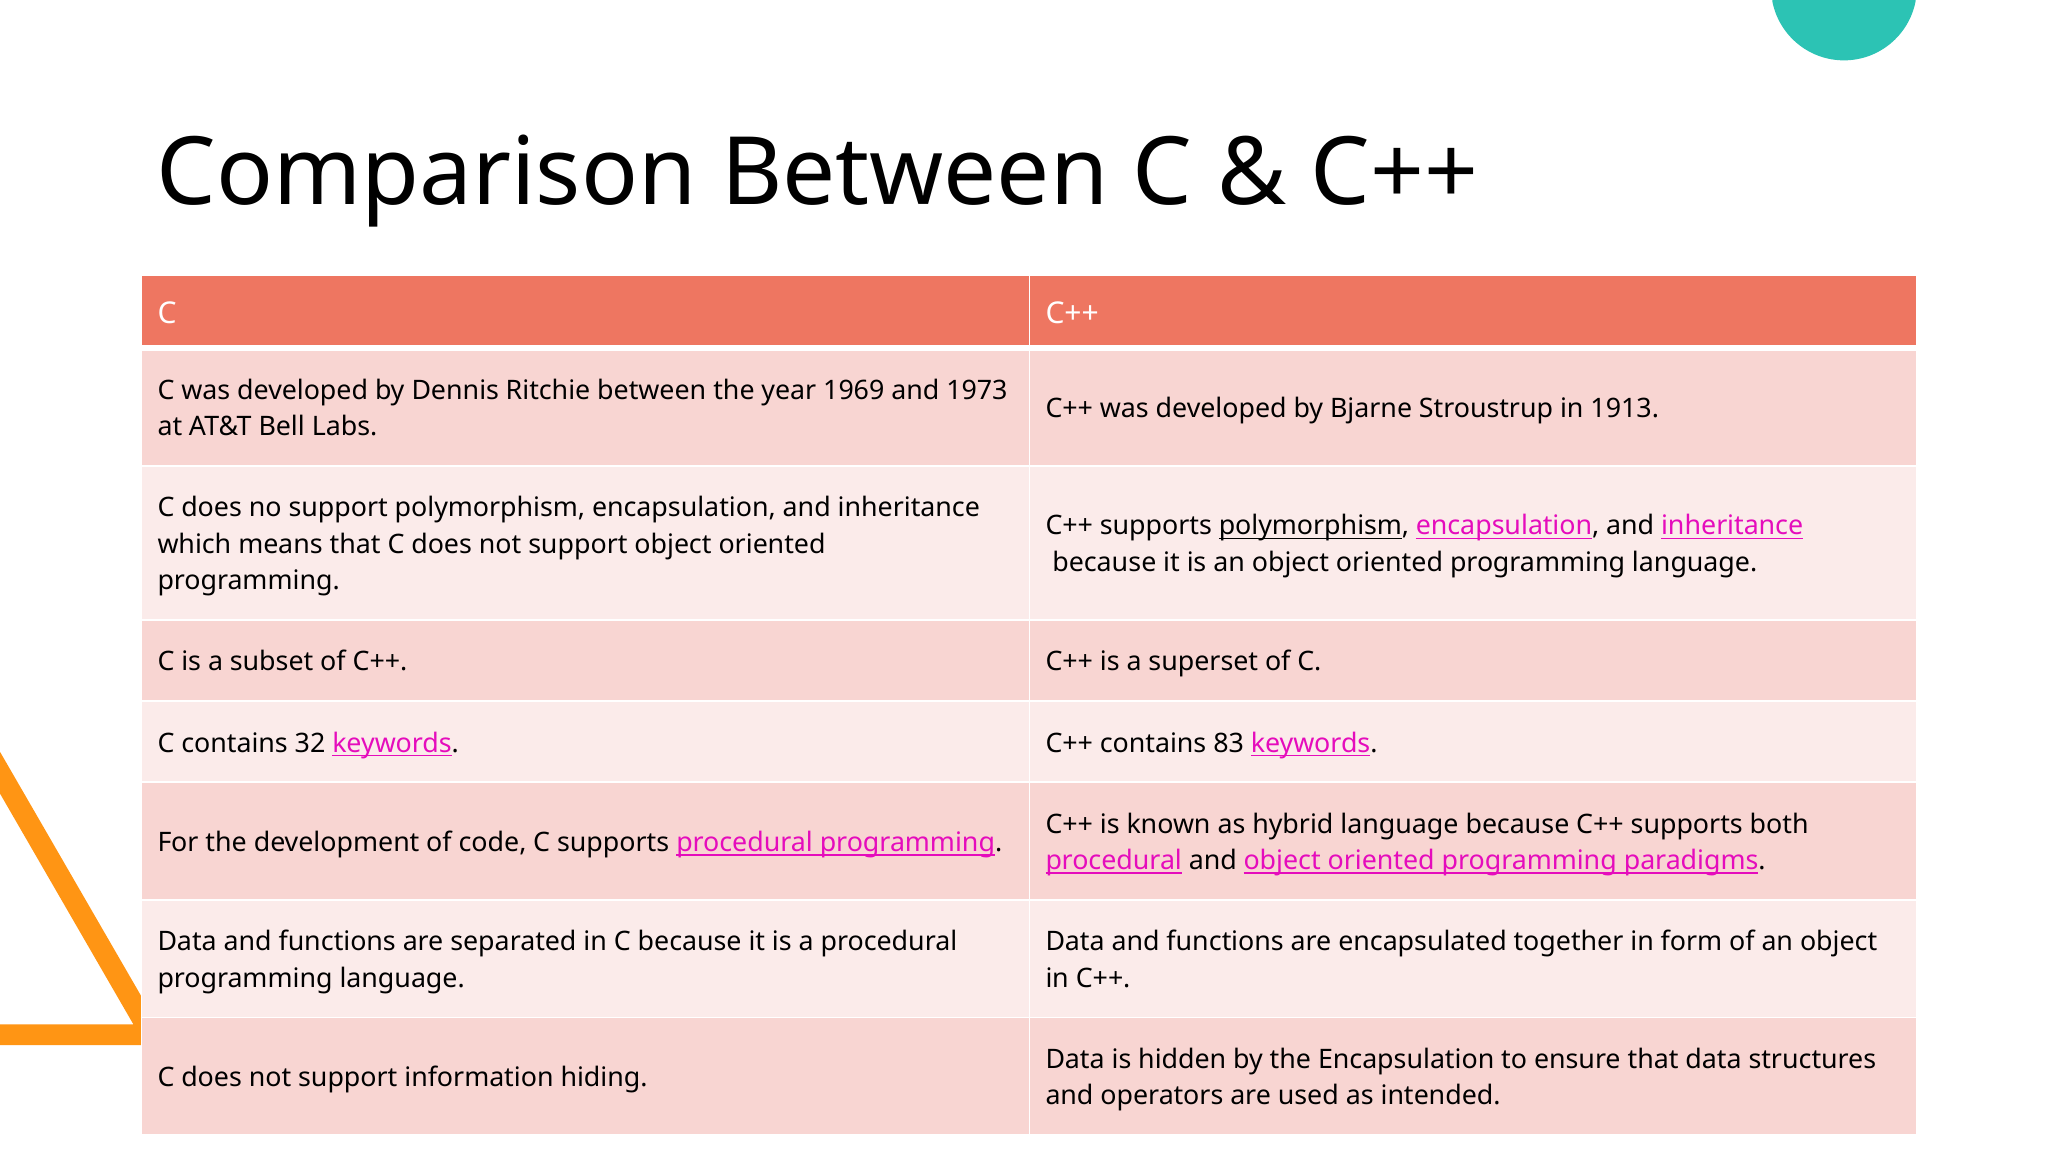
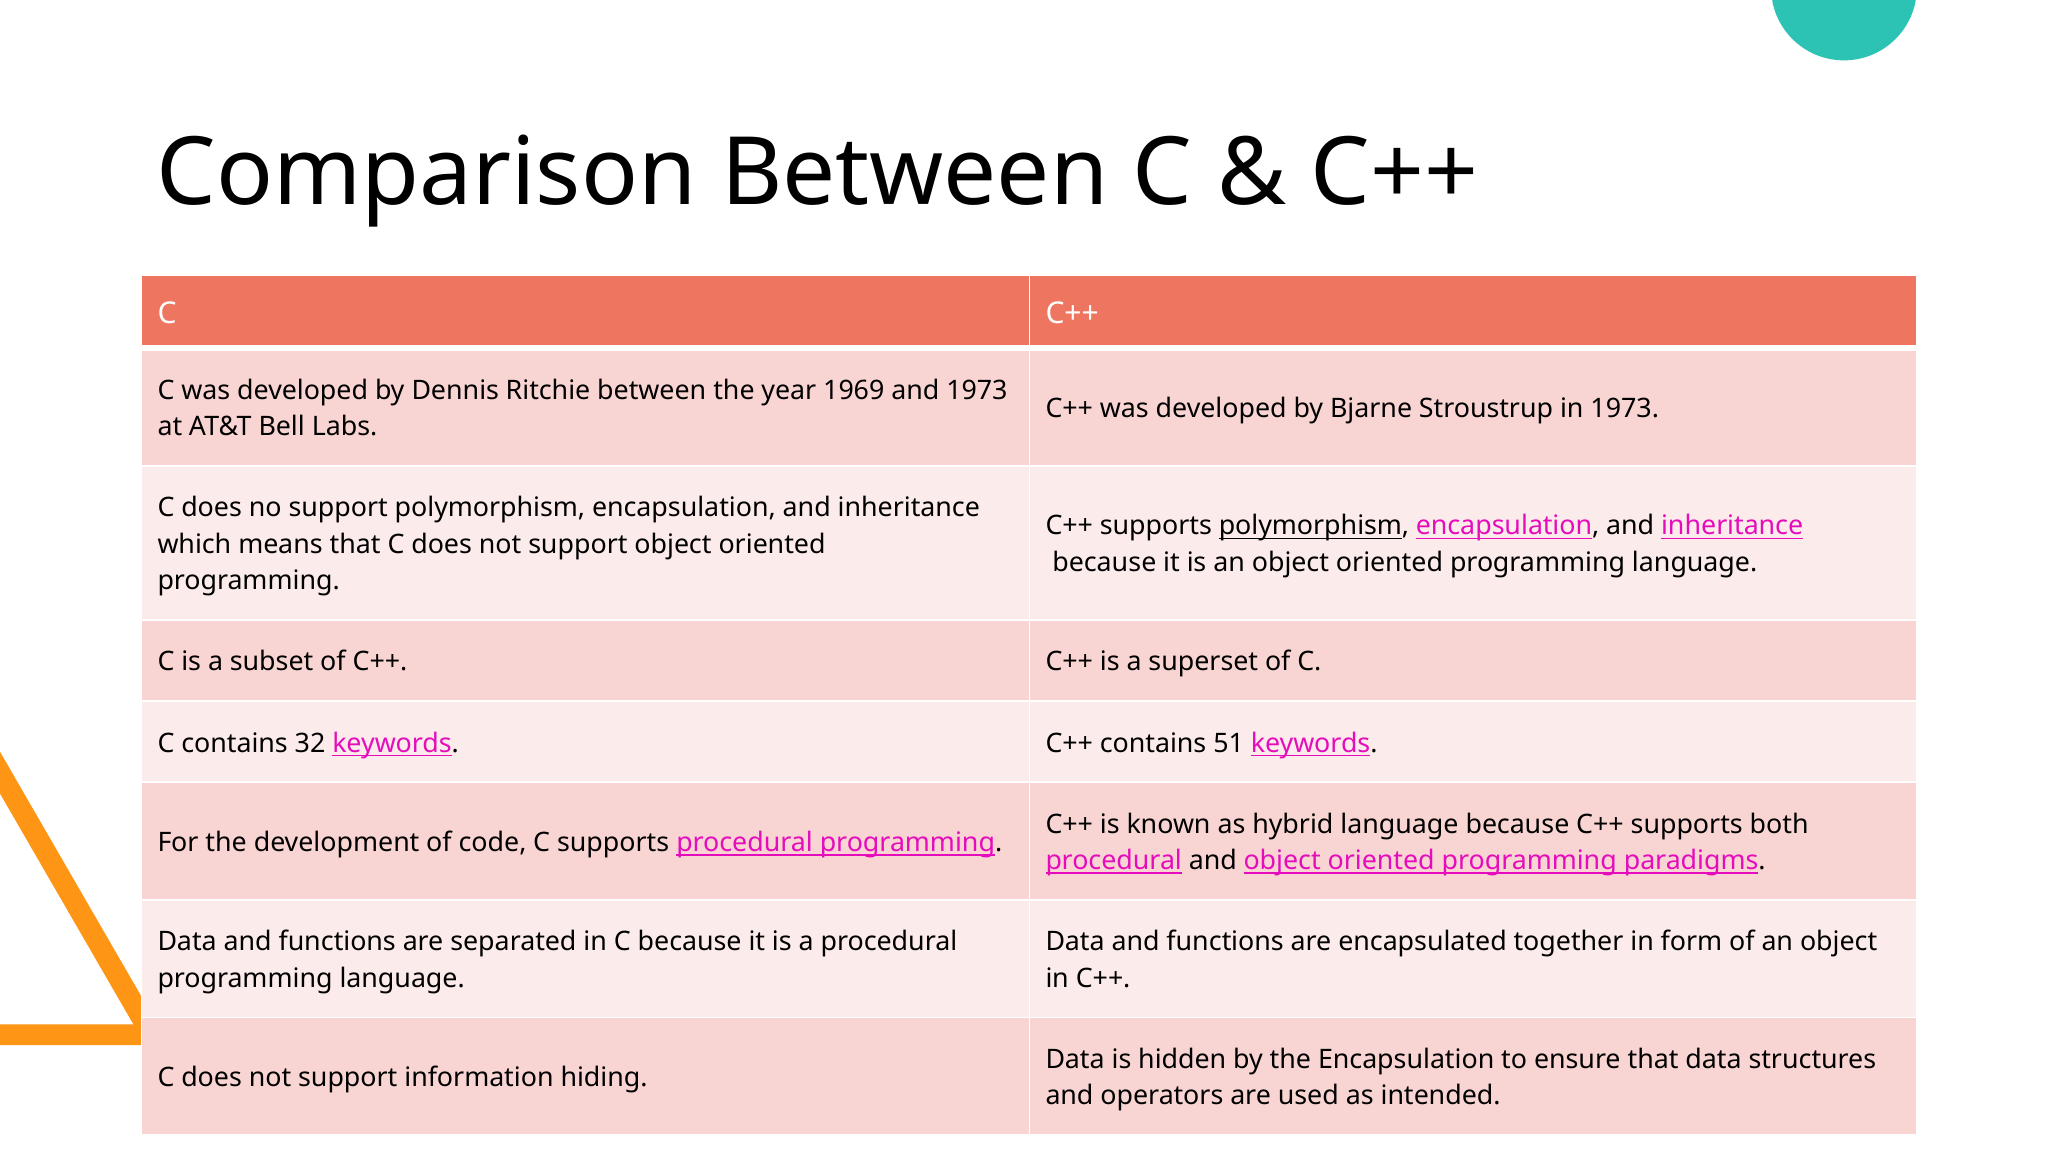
in 1913: 1913 -> 1973
83: 83 -> 51
